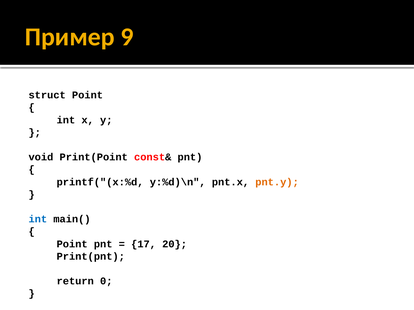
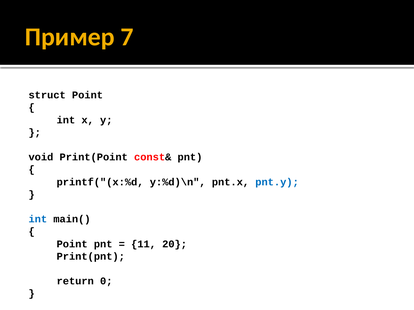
9: 9 -> 7
pnt.y colour: orange -> blue
17: 17 -> 11
